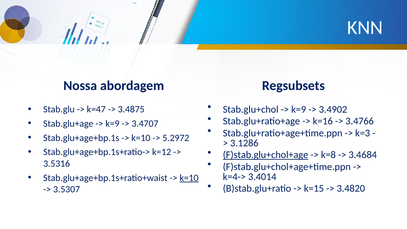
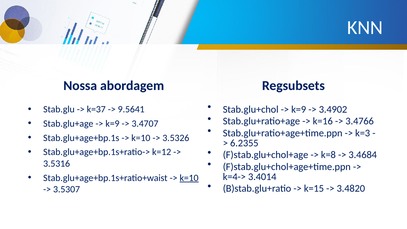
k=47: k=47 -> k=37
3.4875: 3.4875 -> 9.5641
5.2972: 5.2972 -> 3.5326
3.1286: 3.1286 -> 6.2355
F)stab.glu+chol+age underline: present -> none
